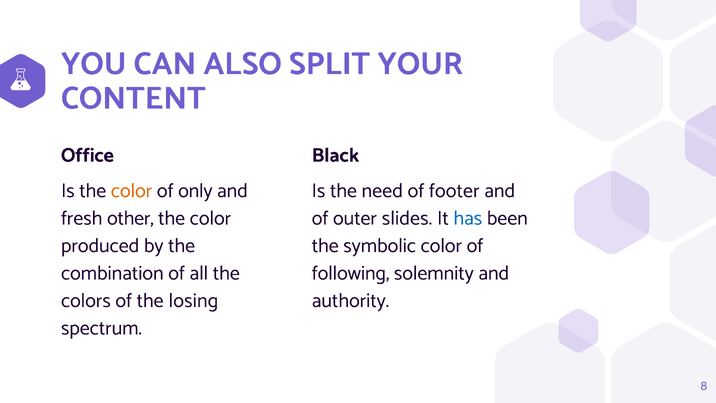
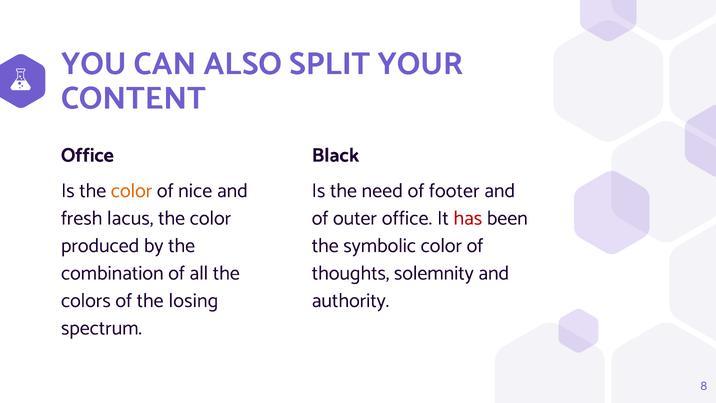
only: only -> nice
other: other -> lacus
outer slides: slides -> office
has colour: blue -> red
following: following -> thoughts
